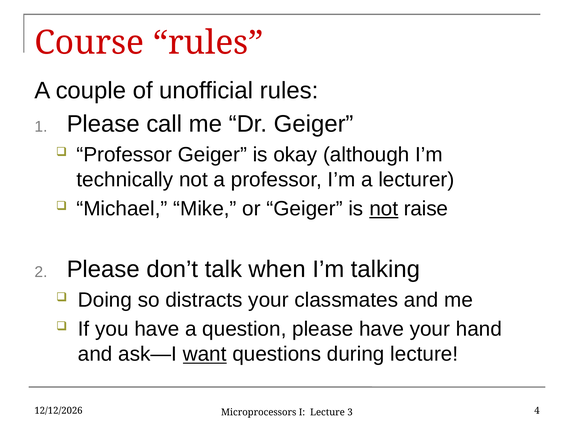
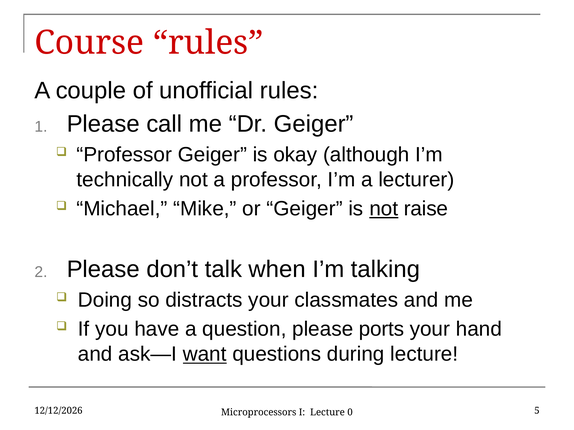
please have: have -> ports
4: 4 -> 5
3: 3 -> 0
